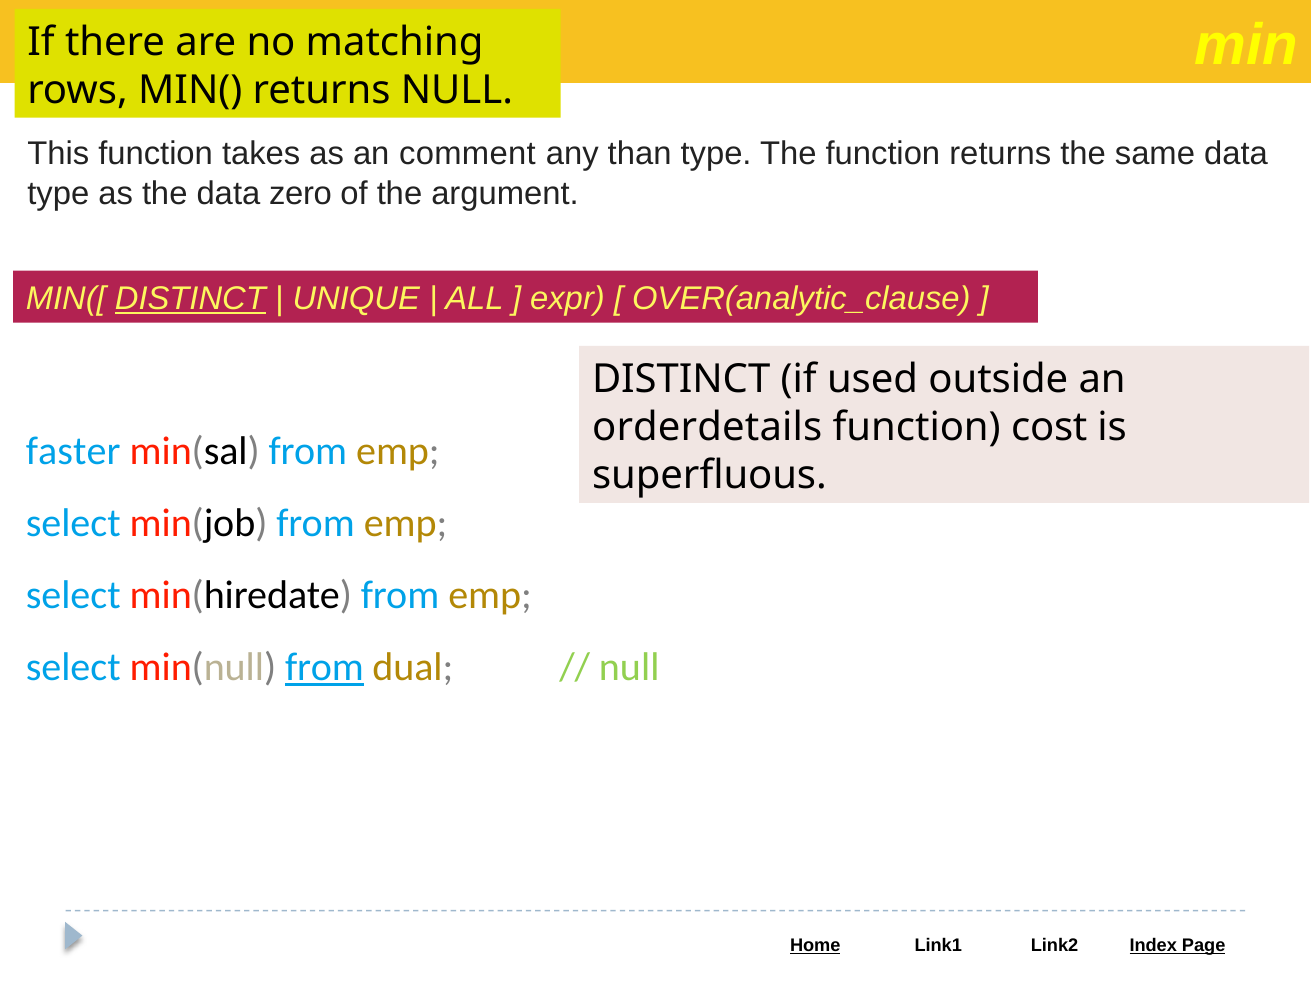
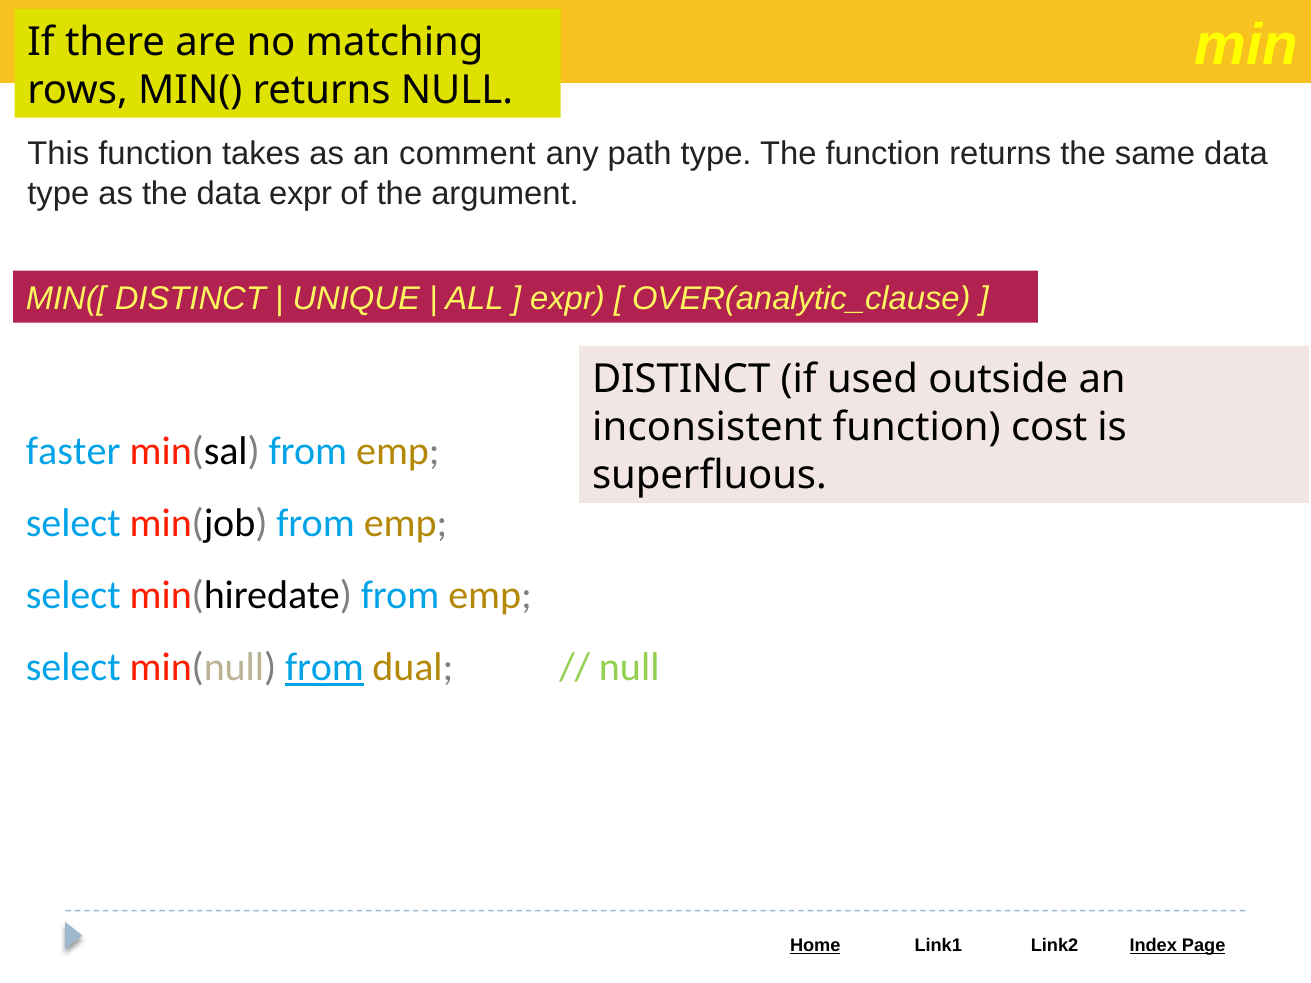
than: than -> path
data zero: zero -> expr
DISTINCT at (190, 299) underline: present -> none
orderdetails: orderdetails -> inconsistent
